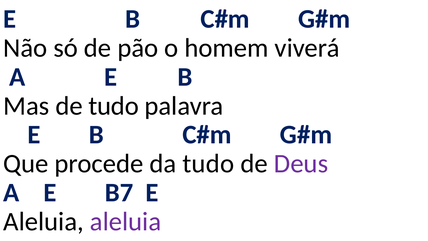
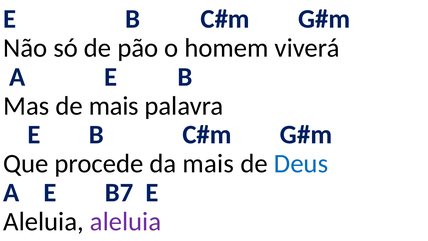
de tudo: tudo -> mais
da tudo: tudo -> mais
Deus colour: purple -> blue
